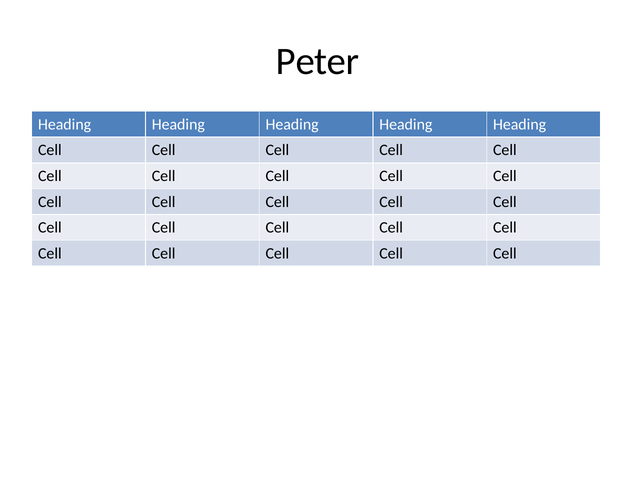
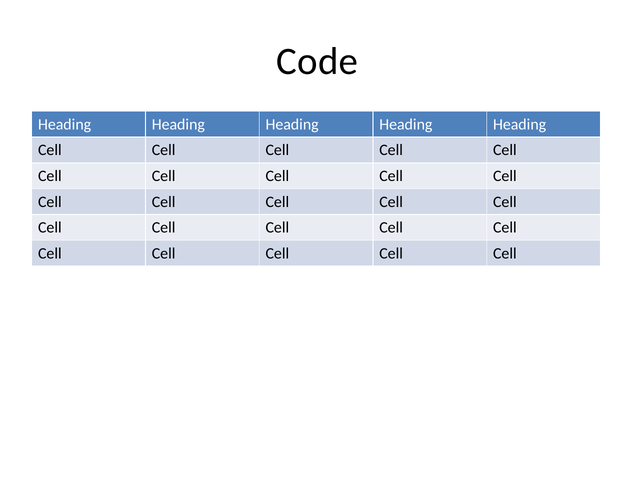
Peter: Peter -> Code
